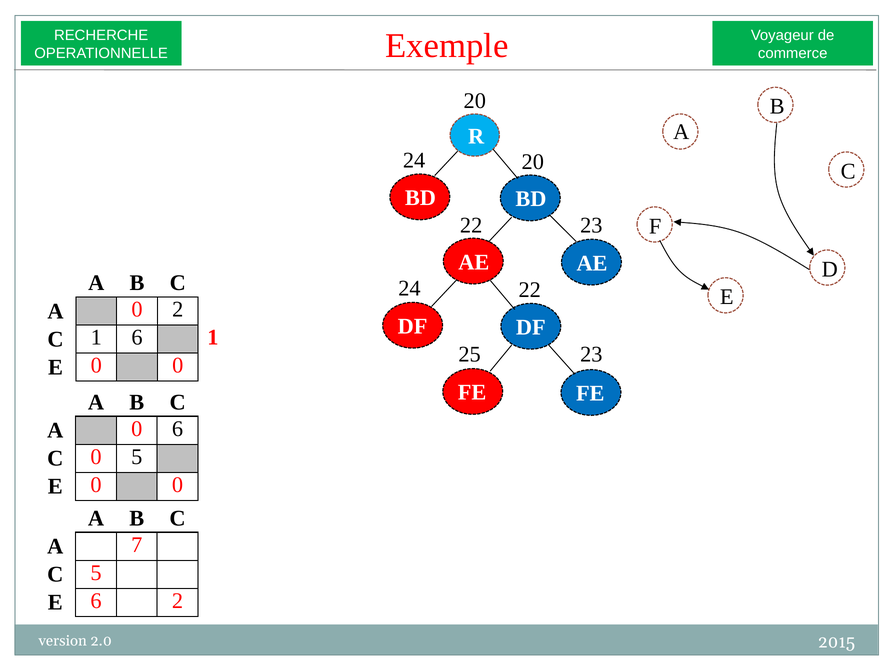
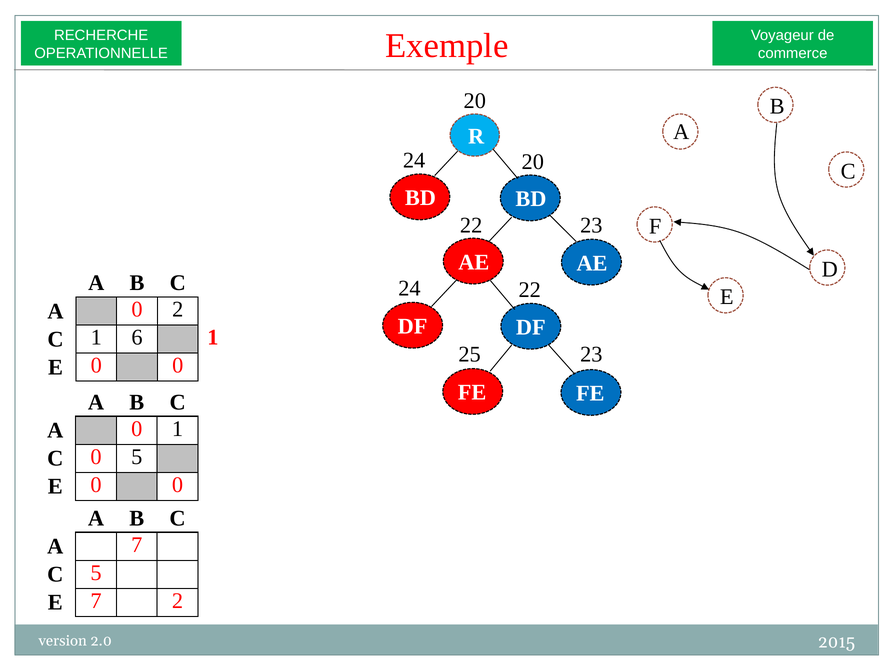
0 6: 6 -> 1
E 6: 6 -> 7
